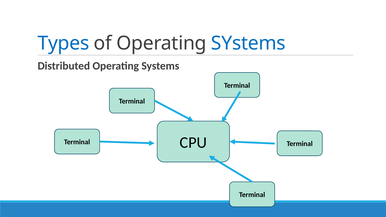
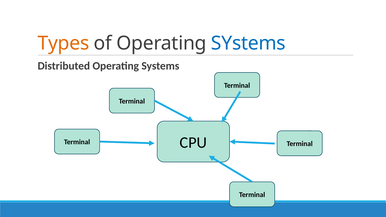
Types colour: blue -> orange
